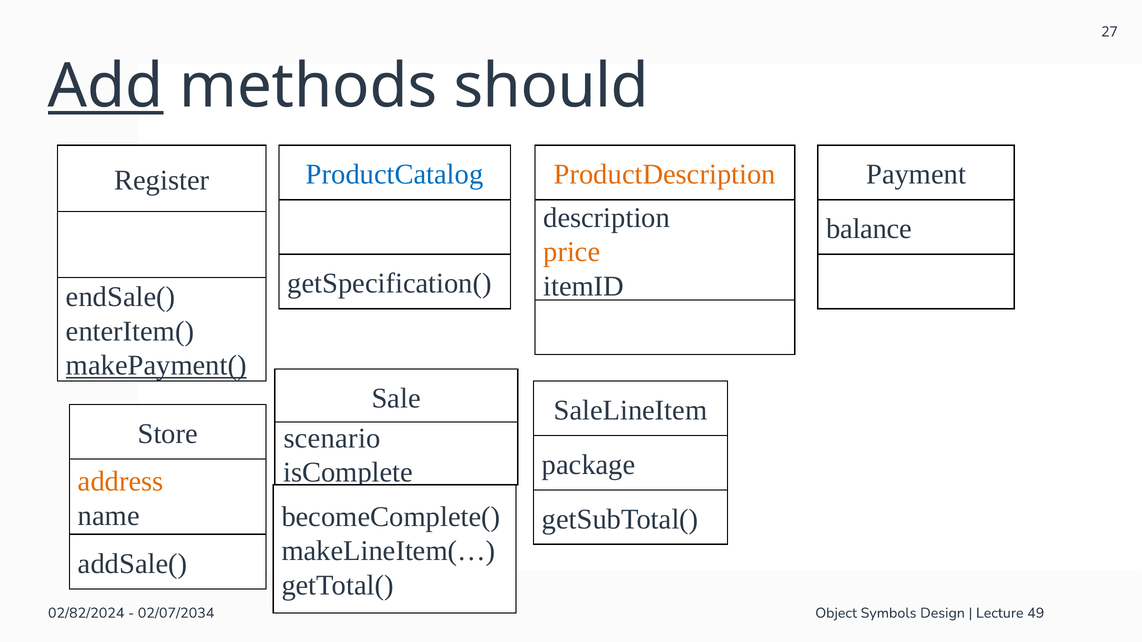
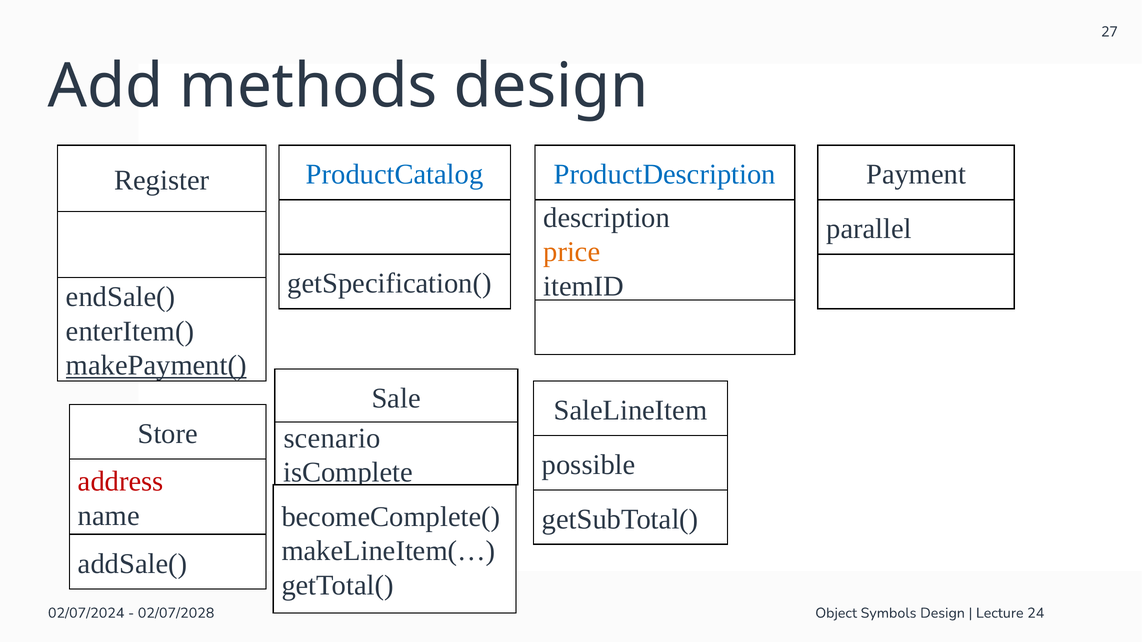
Add underline: present -> none
methods should: should -> design
ProductDescription colour: orange -> blue
balance: balance -> parallel
package: package -> possible
address colour: orange -> red
02/82/2024: 02/82/2024 -> 02/07/2024
02/07/2034: 02/07/2034 -> 02/07/2028
49: 49 -> 24
